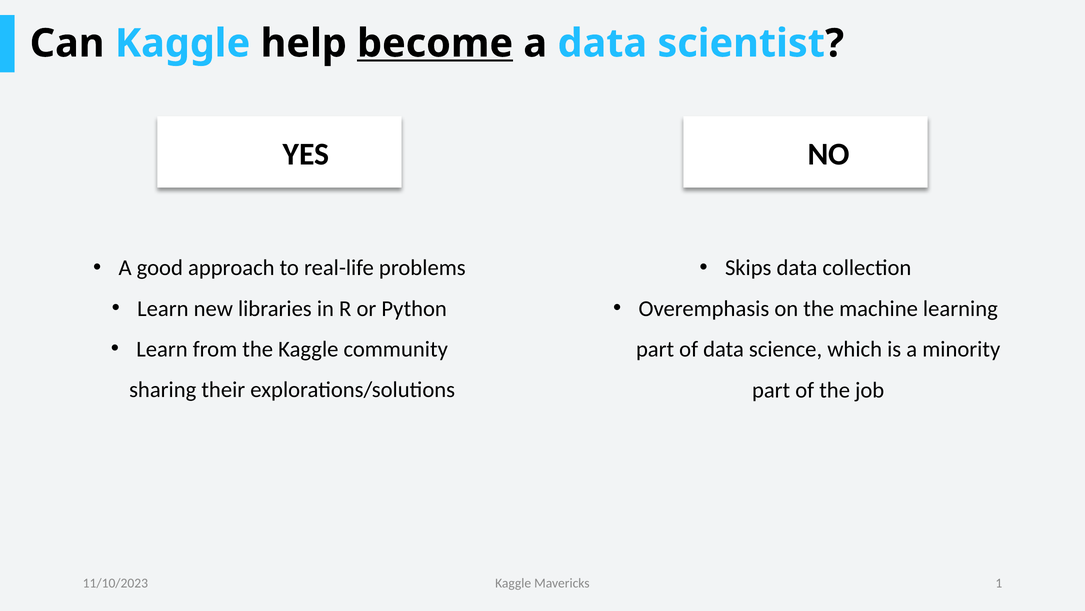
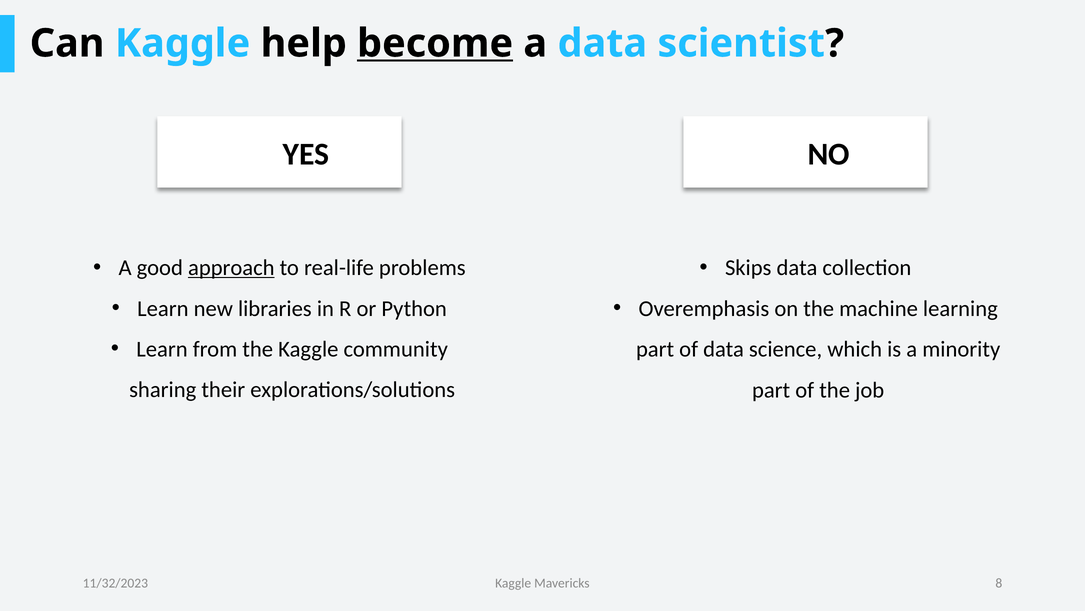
approach underline: none -> present
1: 1 -> 8
11/10/2023: 11/10/2023 -> 11/32/2023
